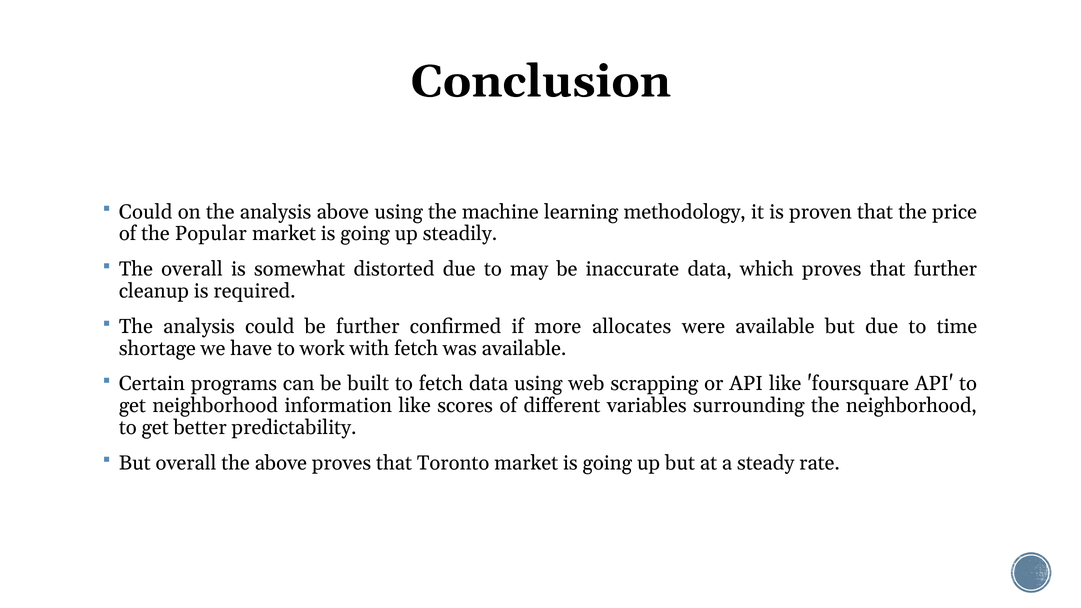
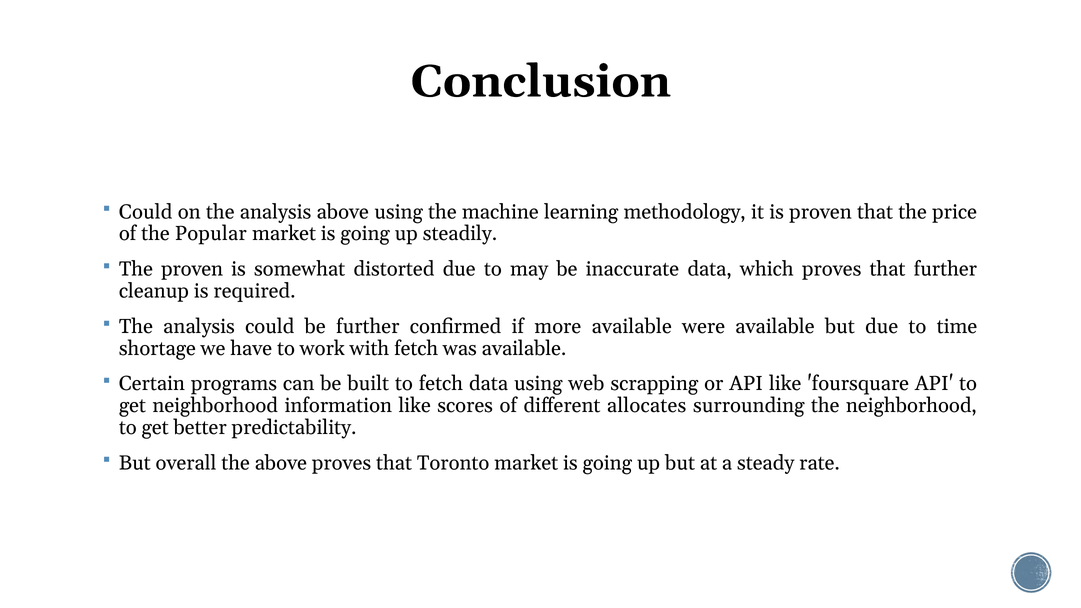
The overall: overall -> proven
more allocates: allocates -> available
variables: variables -> allocates
